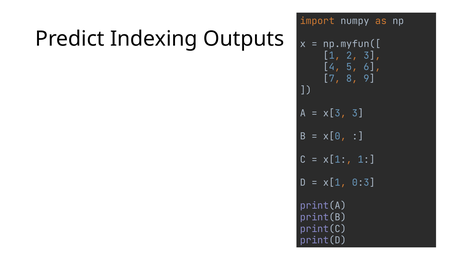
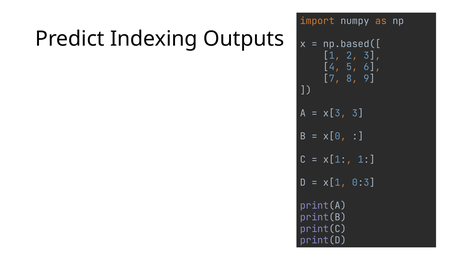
np.myfun([: np.myfun([ -> np.based([
